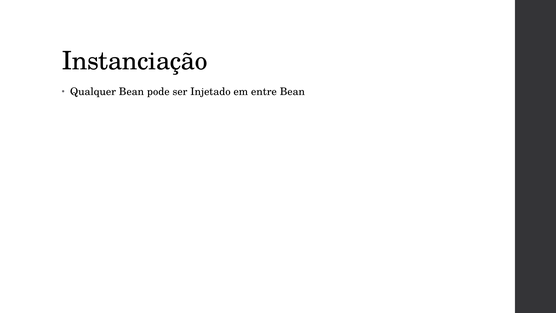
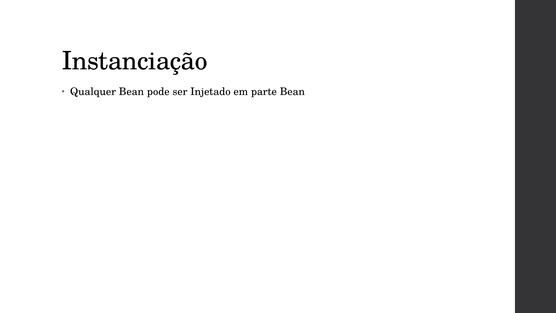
entre: entre -> parte
